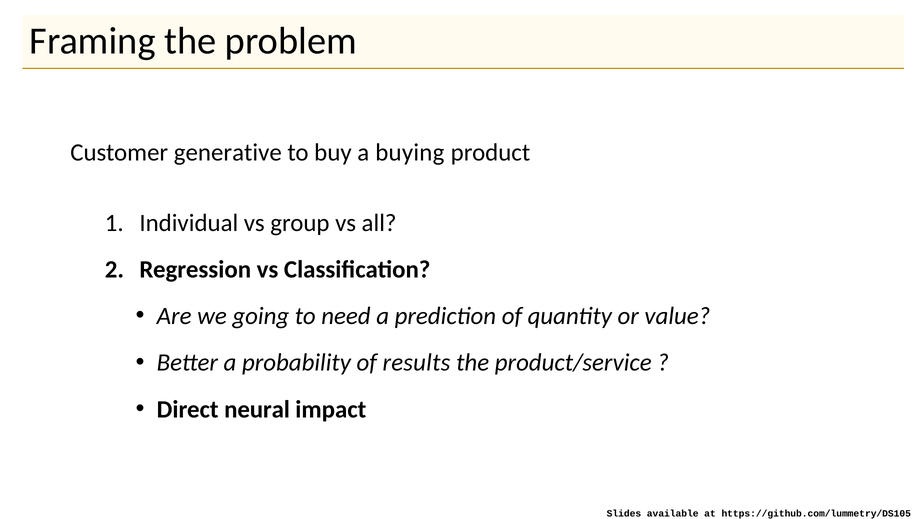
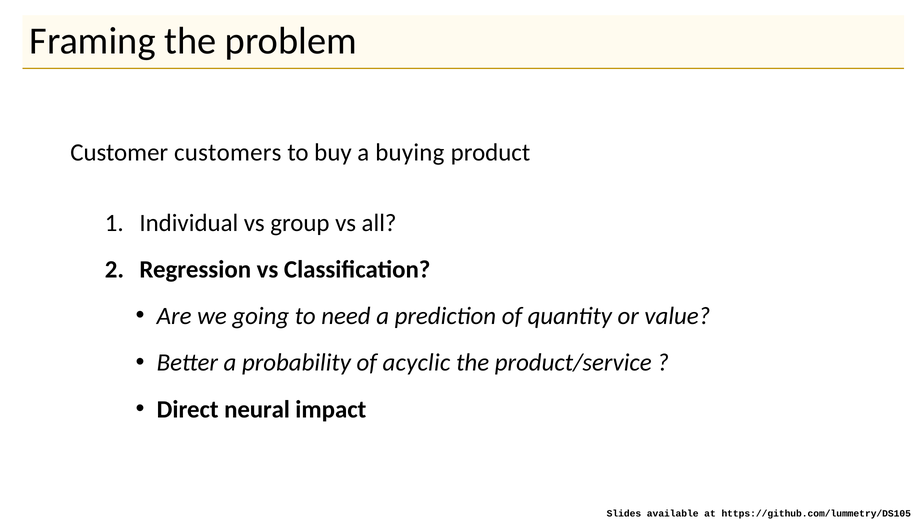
generative: generative -> customers
results: results -> acyclic
